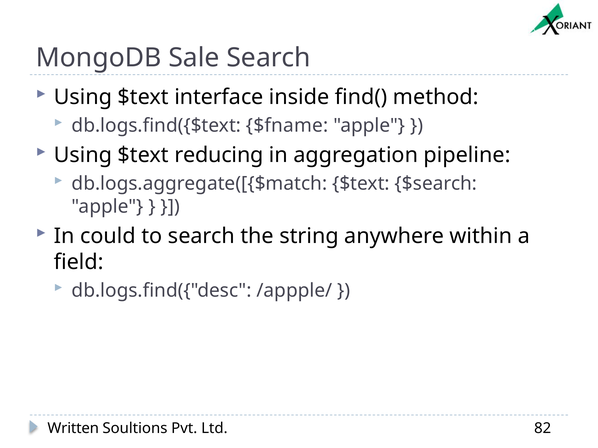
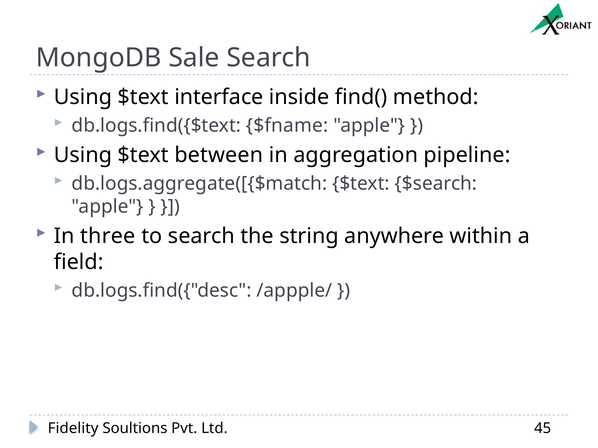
reducing: reducing -> between
could: could -> three
Written: Written -> Fidelity
82: 82 -> 45
